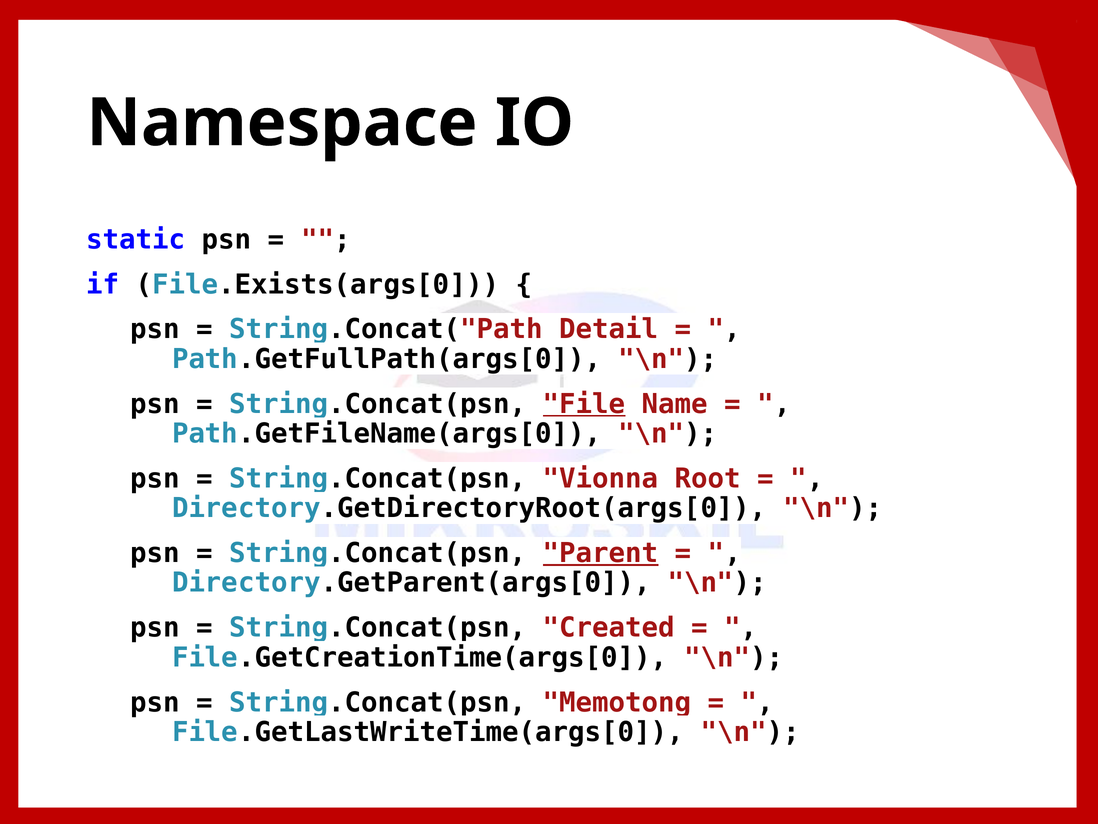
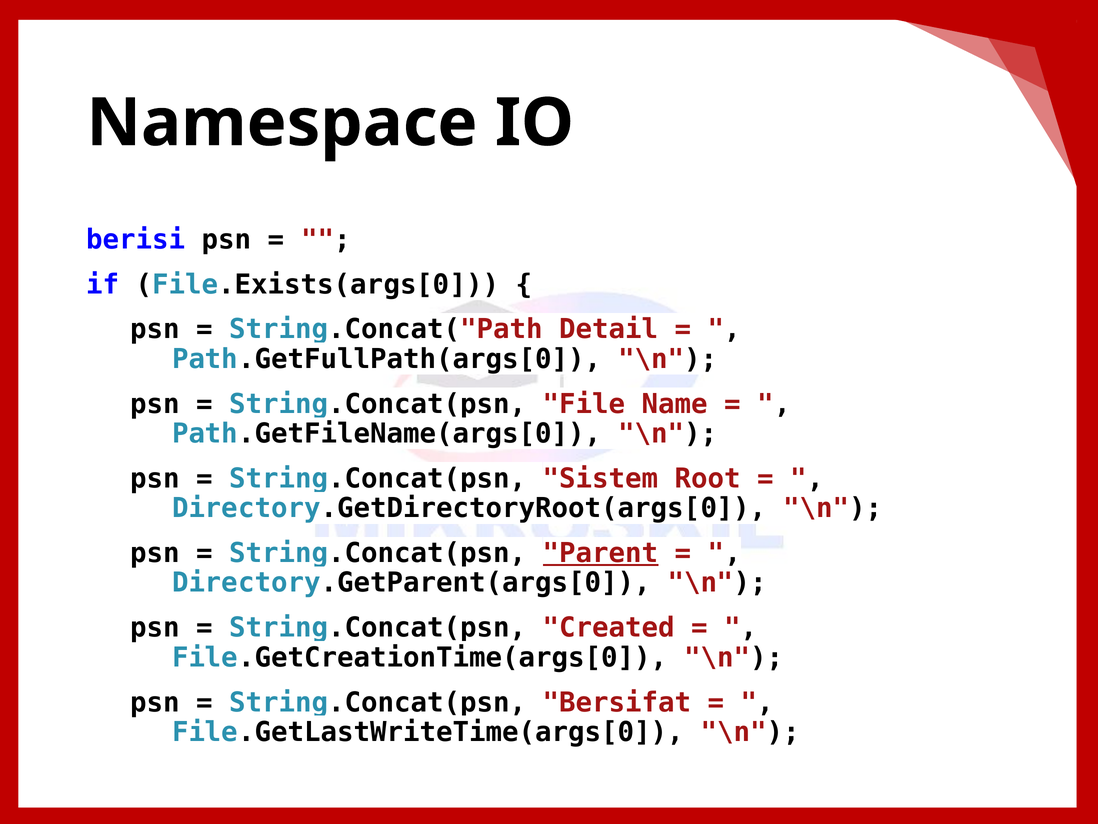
static: static -> berisi
File underline: present -> none
Vionna: Vionna -> Sistem
Memotong: Memotong -> Bersifat
